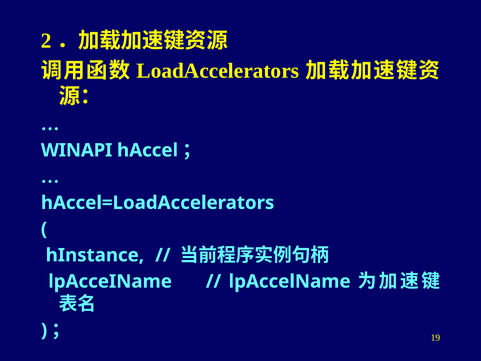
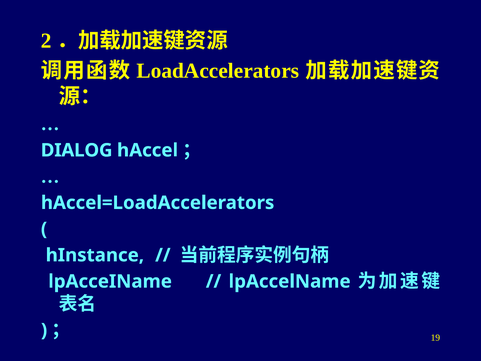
WINAPI: WINAPI -> DIALOG
